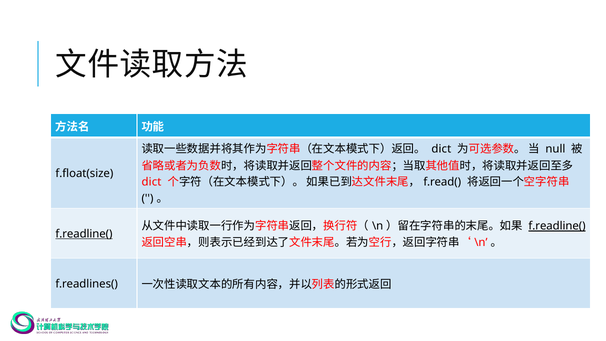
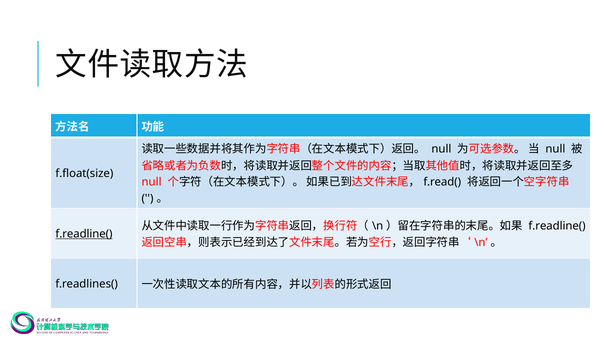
dict at (441, 149): dict -> null
dict at (152, 182): dict -> null
f.readline( at (557, 226) underline: present -> none
